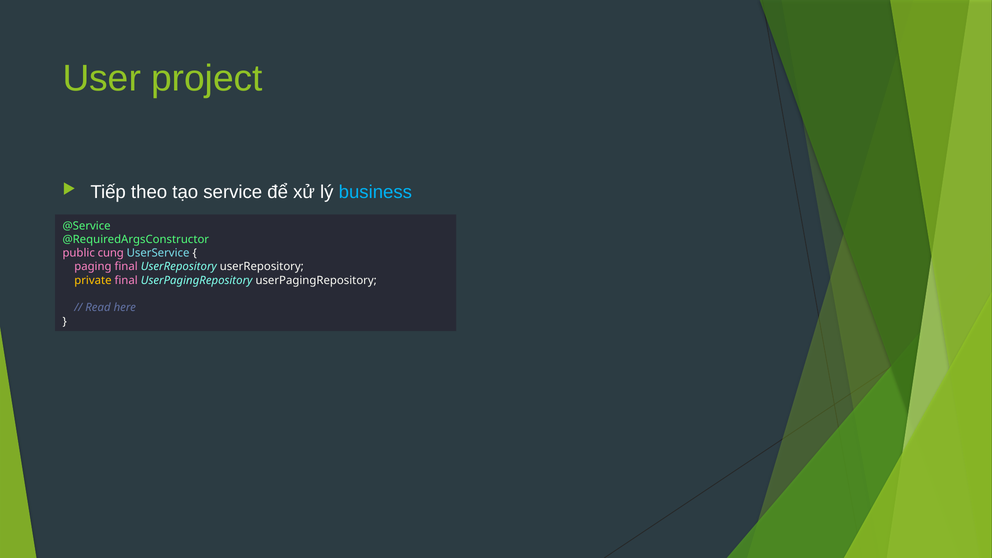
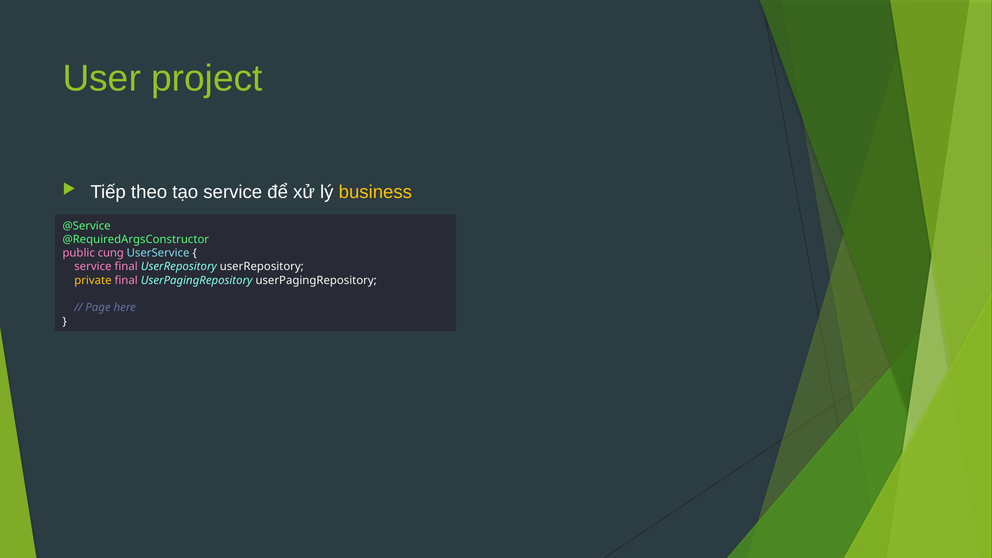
business colour: light blue -> yellow
paging at (93, 267): paging -> service
Read: Read -> Page
